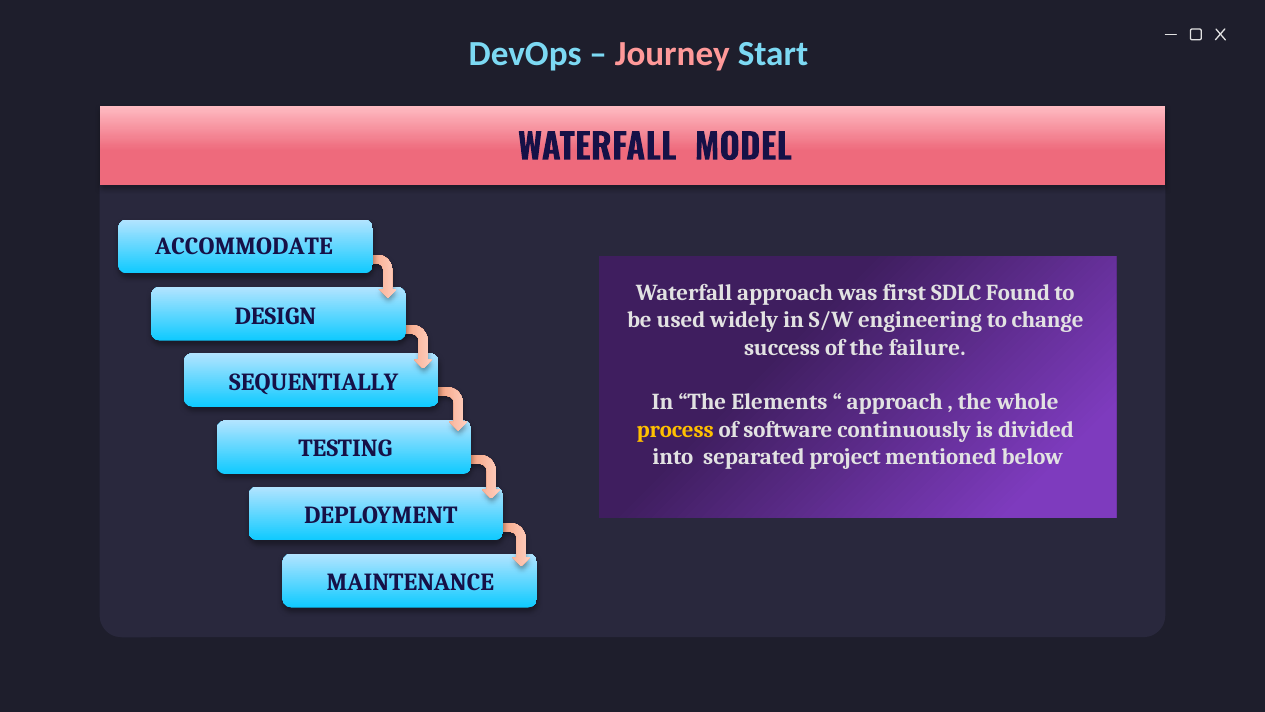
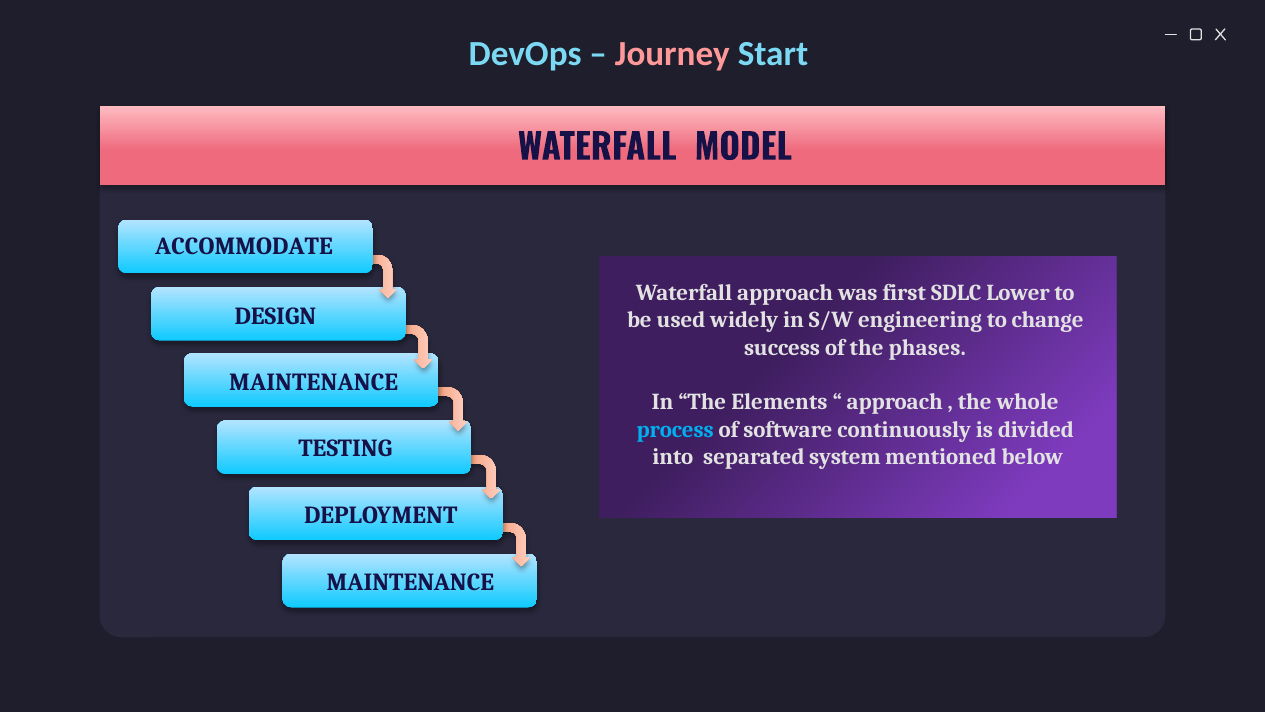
Found: Found -> Lower
failure: failure -> phases
SEQUENTIALLY at (314, 382): SEQUENTIALLY -> MAINTENANCE
process colour: yellow -> light blue
project: project -> system
